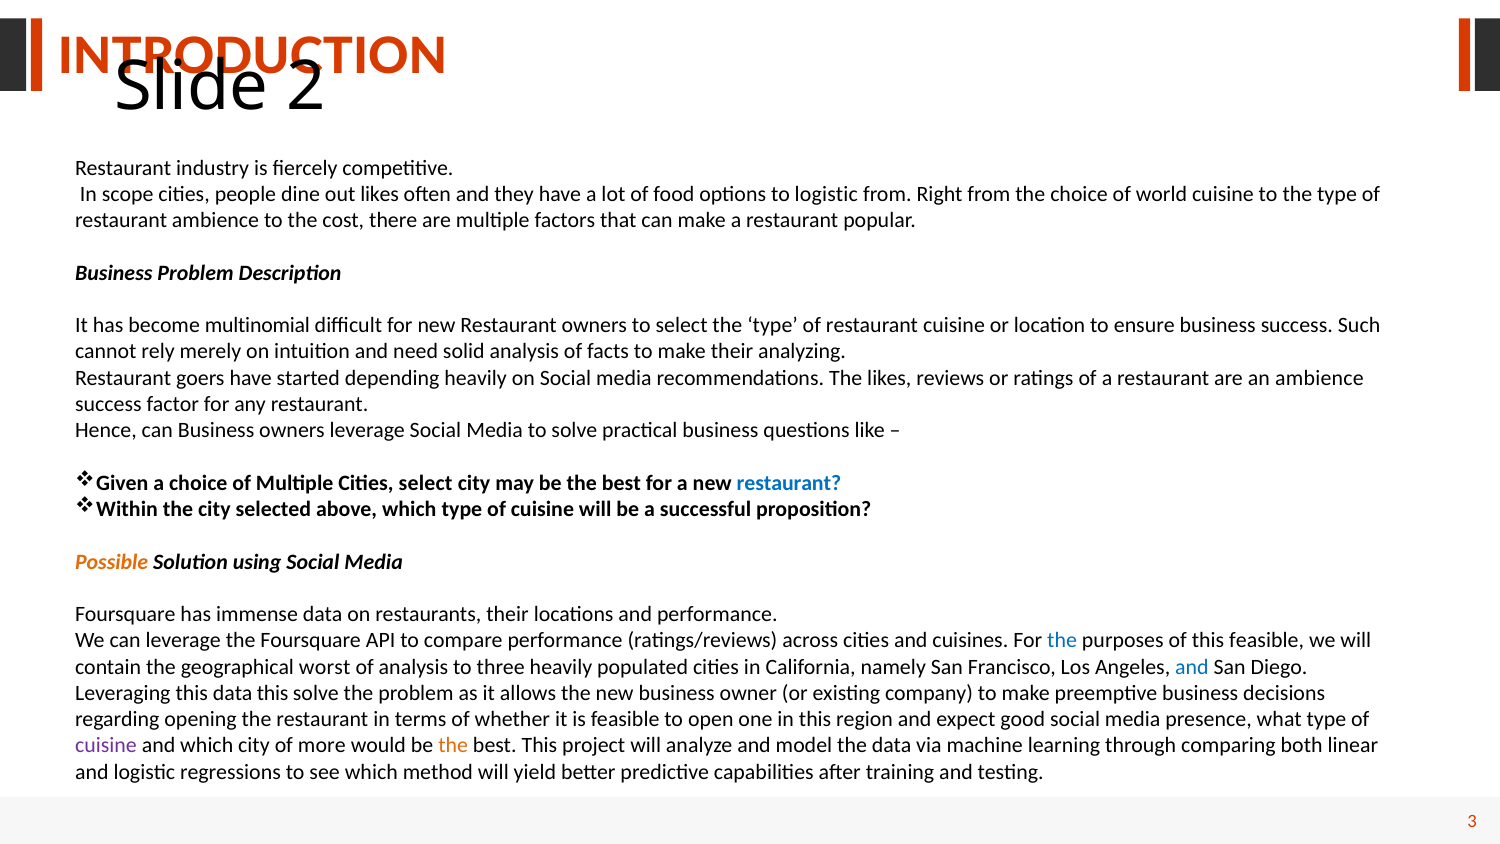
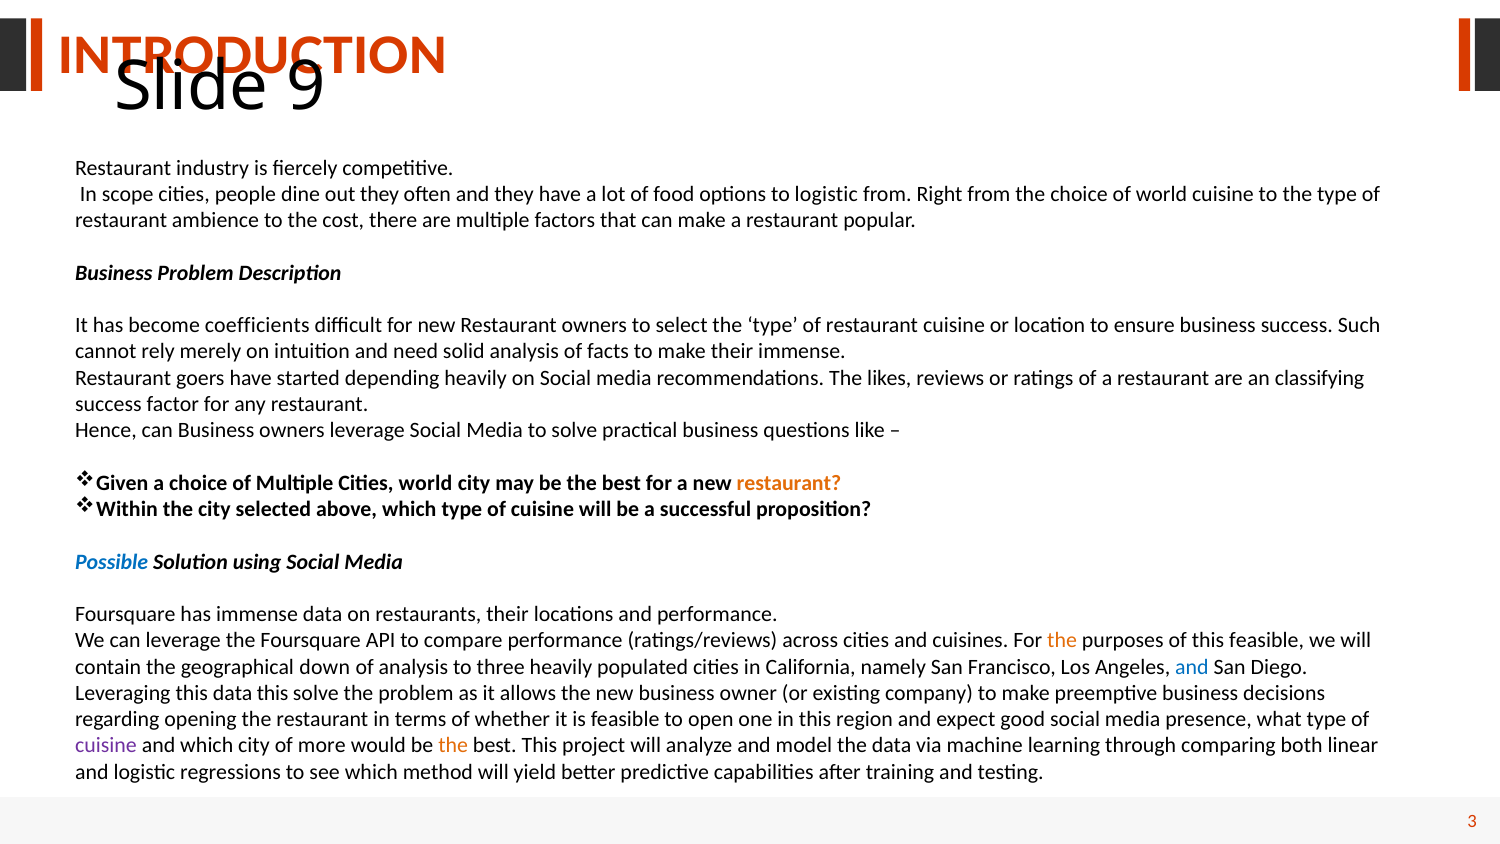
2: 2 -> 9
out likes: likes -> they
multinomial: multinomial -> coefficients
their analyzing: analyzing -> immense
an ambience: ambience -> classifying
Cities select: select -> world
restaurant at (789, 483) colour: blue -> orange
Possible colour: orange -> blue
the at (1062, 640) colour: blue -> orange
worst: worst -> down
